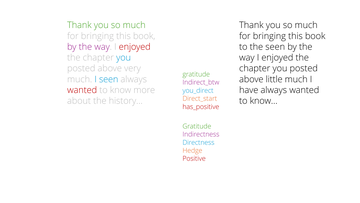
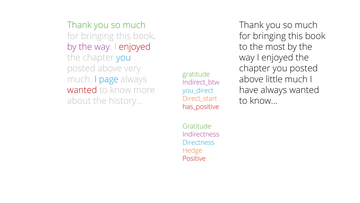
the seen: seen -> most
I seen: seen -> page
